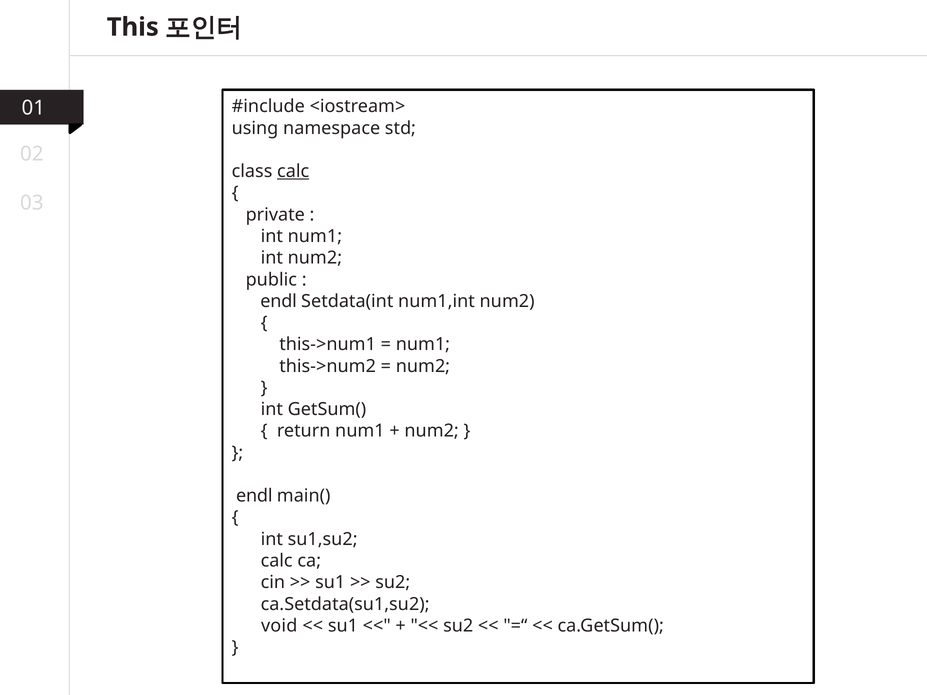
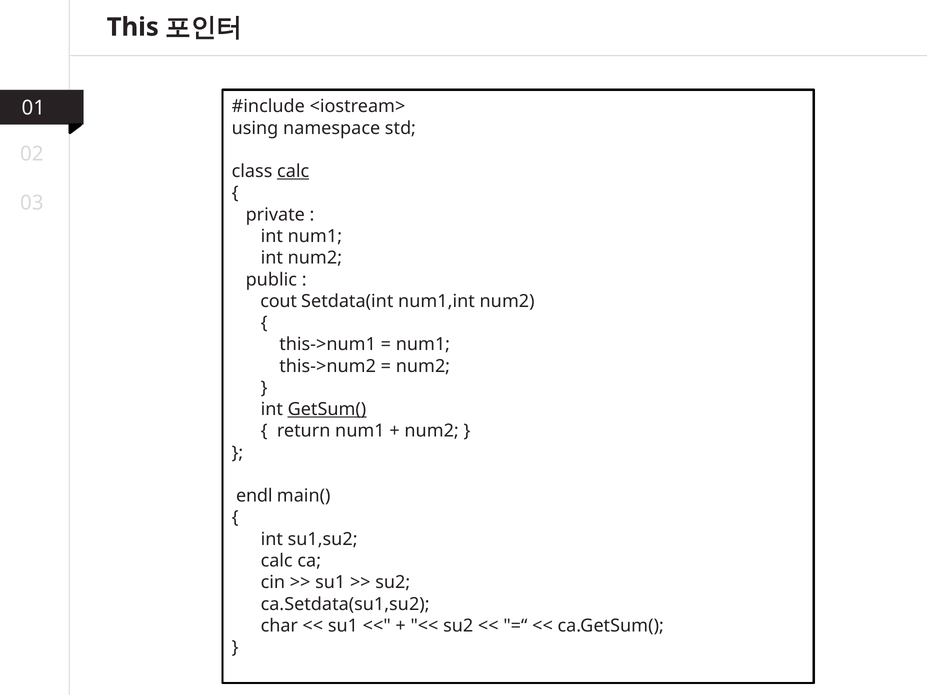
endl at (279, 301): endl -> cout
GetSum( underline: none -> present
void: void -> char
